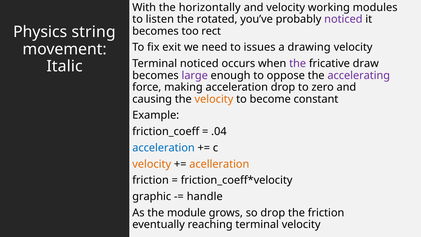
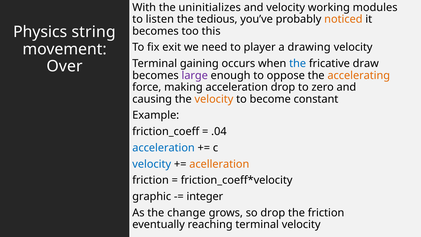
horizontally: horizontally -> uninitializes
rotated: rotated -> tedious
noticed at (343, 19) colour: purple -> orange
rect: rect -> this
issues: issues -> player
Terminal noticed: noticed -> gaining
the at (298, 64) colour: purple -> blue
Italic: Italic -> Over
accelerating colour: purple -> orange
velocity at (152, 164) colour: orange -> blue
handle: handle -> integer
module: module -> change
